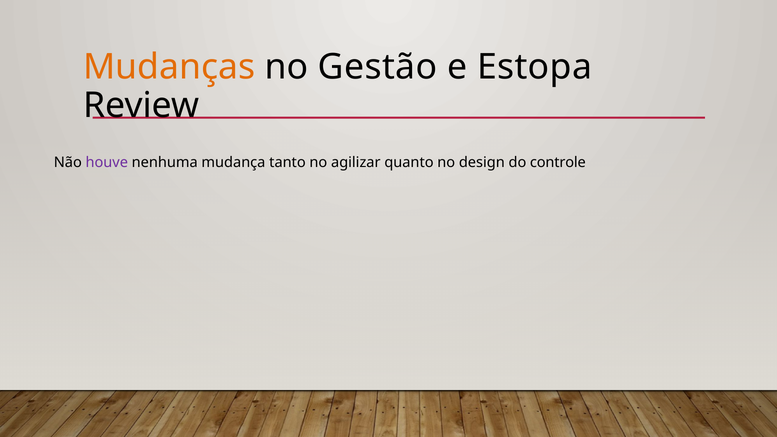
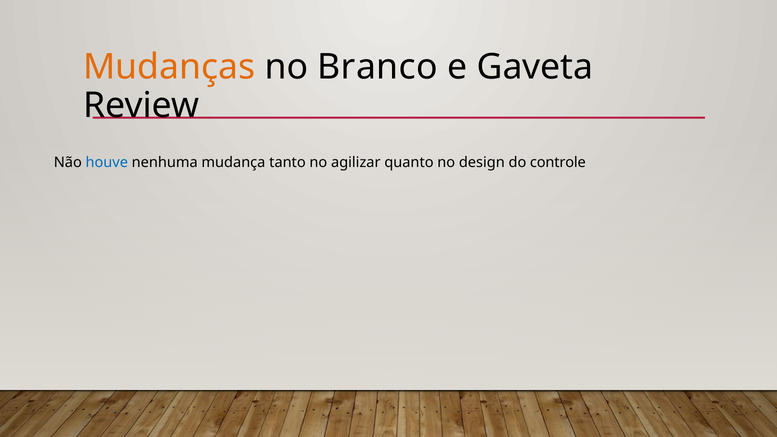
Gestão: Gestão -> Branco
Estopa: Estopa -> Gaveta
houve colour: purple -> blue
